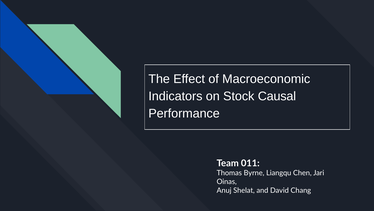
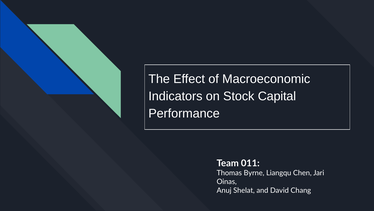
Causal: Causal -> Capital
